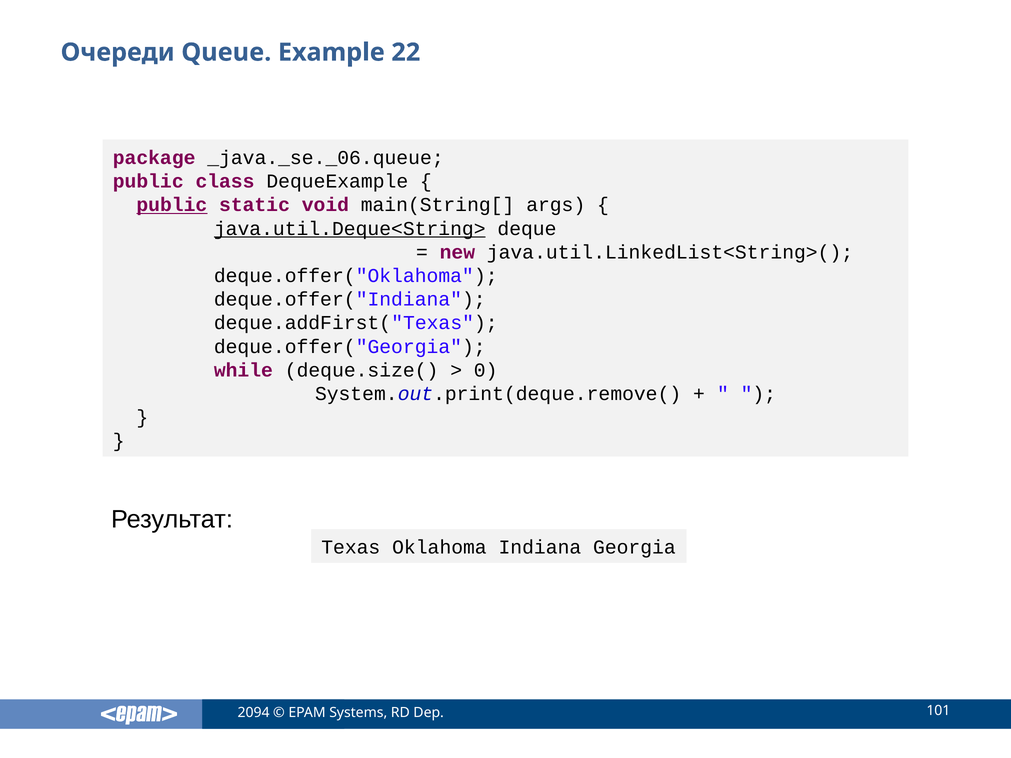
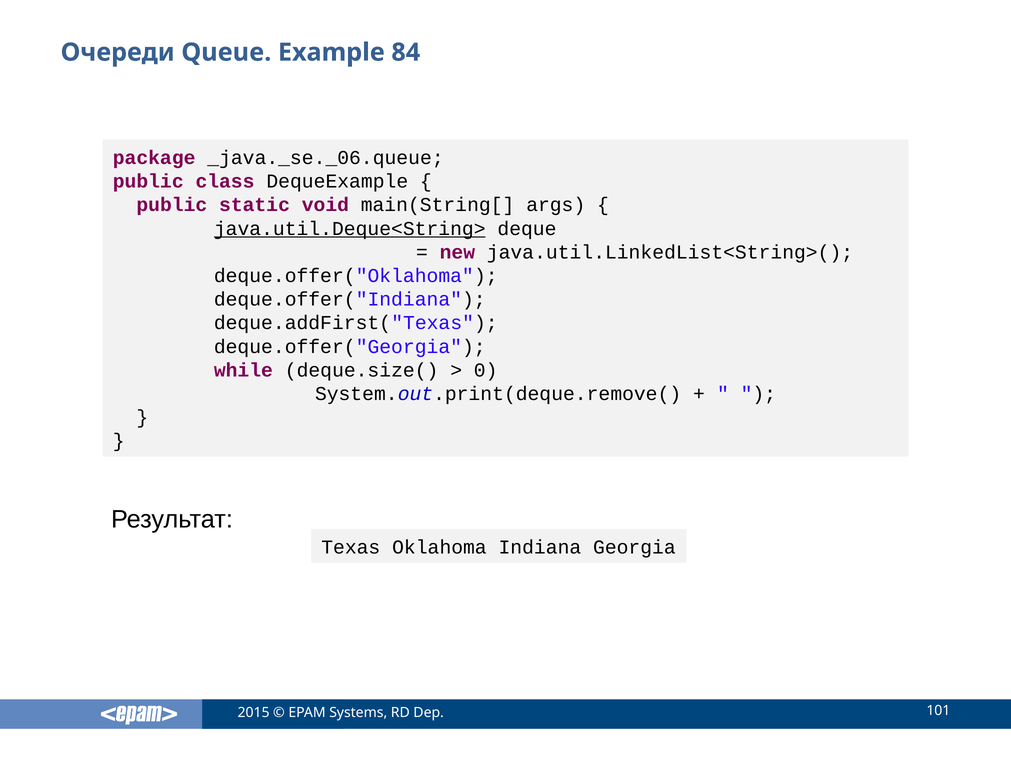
22: 22 -> 84
public at (172, 205) underline: present -> none
2094: 2094 -> 2015
